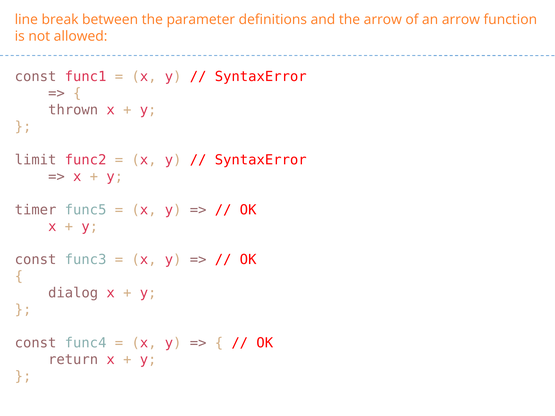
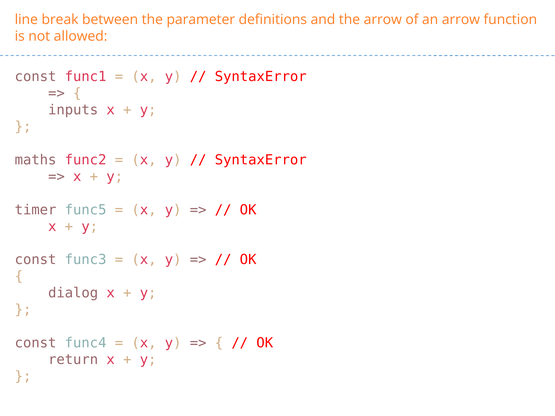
thrown: thrown -> inputs
limit: limit -> maths
